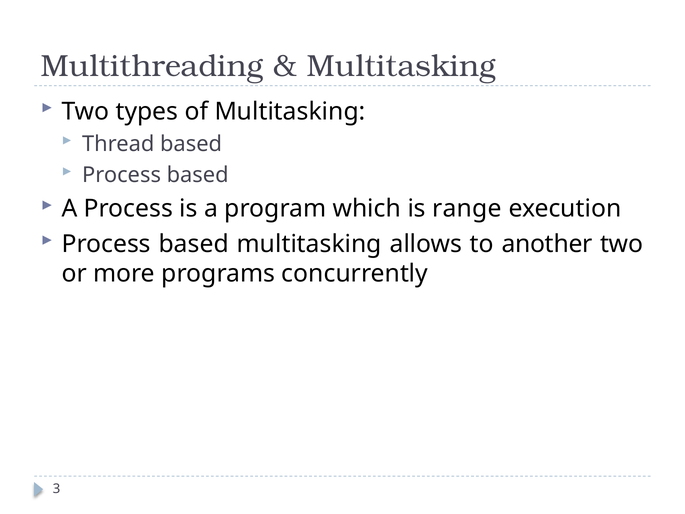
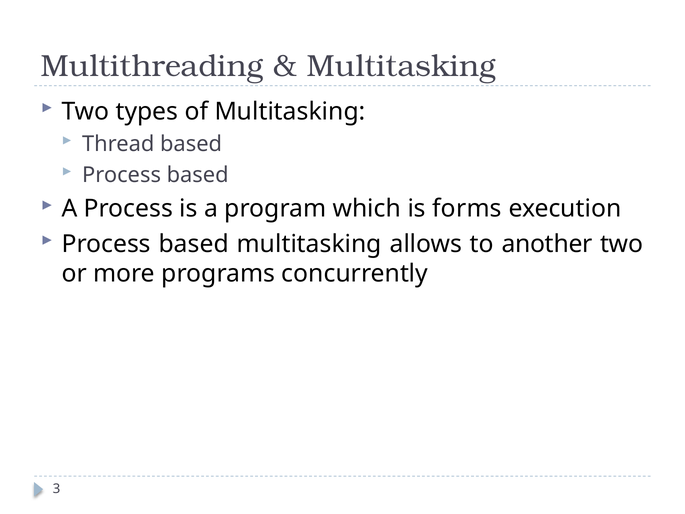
range: range -> forms
